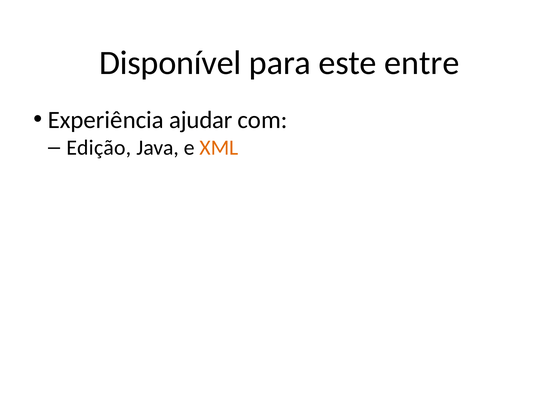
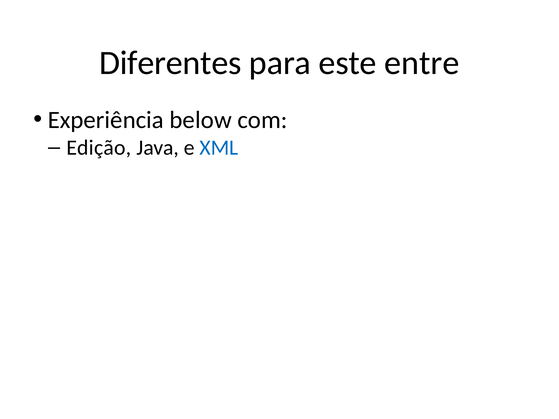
Disponível: Disponível -> Diferentes
ajudar: ajudar -> below
XML colour: orange -> blue
